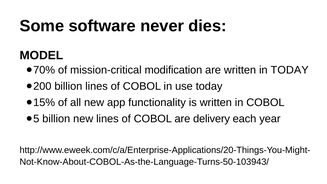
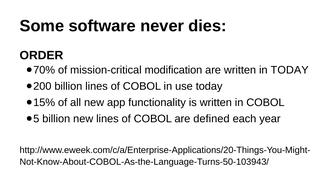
MODEL: MODEL -> ORDER
delivery: delivery -> defined
